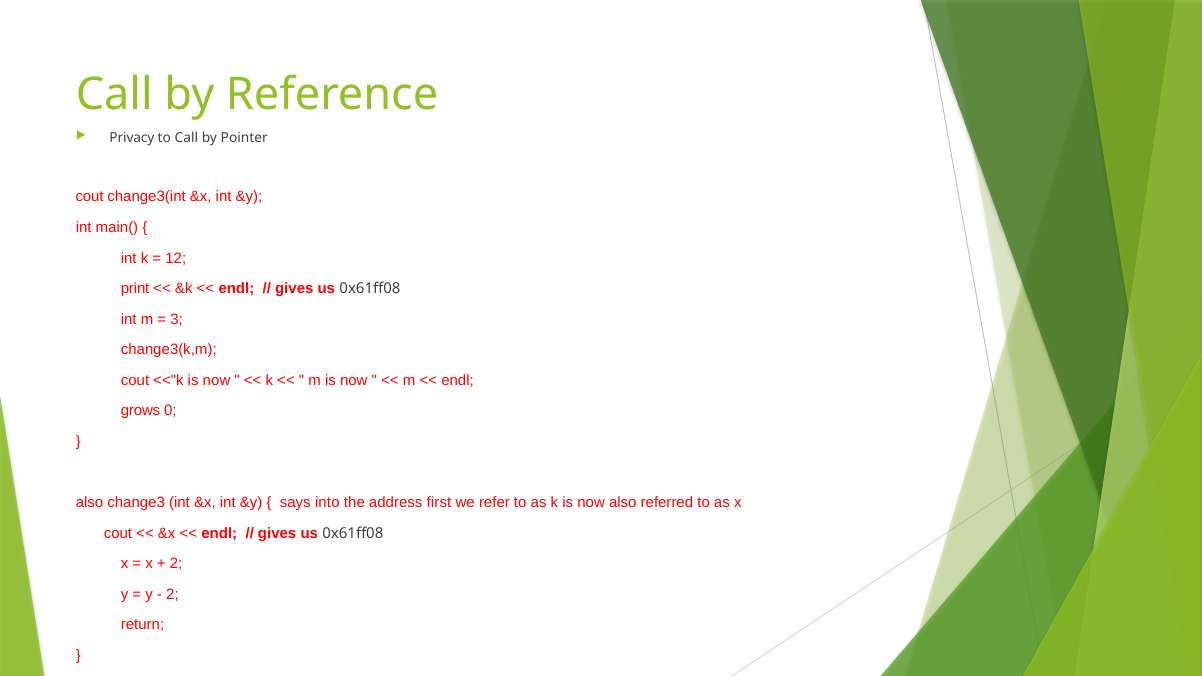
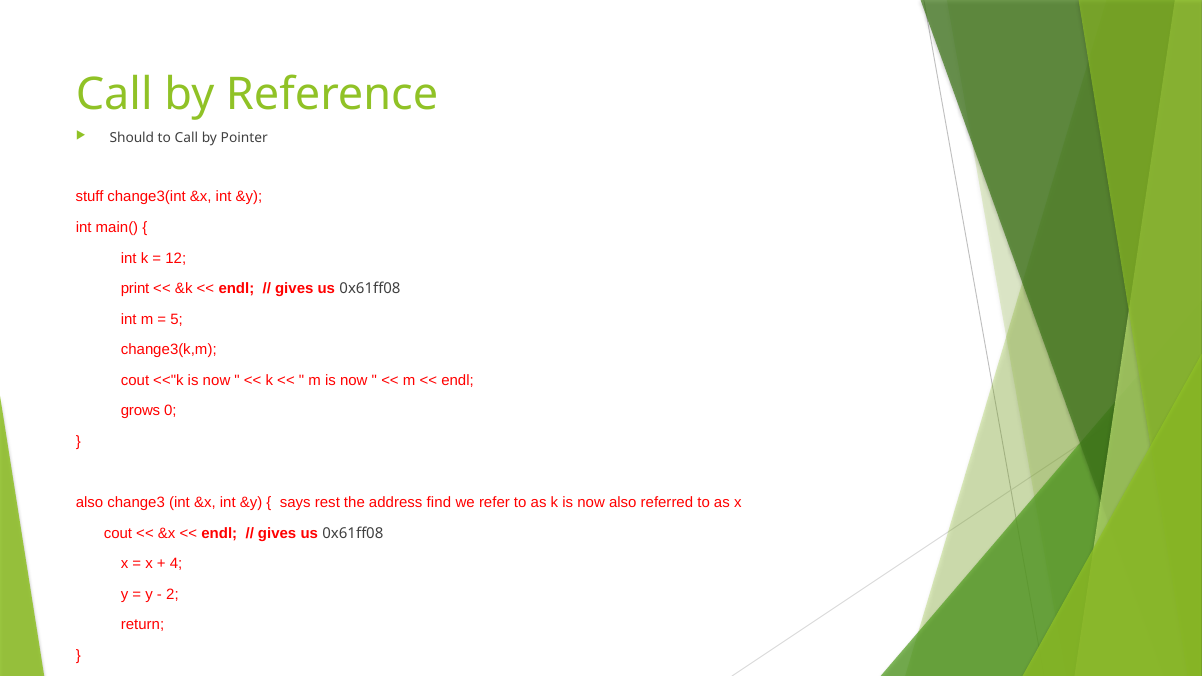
Privacy: Privacy -> Should
cout at (90, 197): cout -> stuff
3: 3 -> 5
into: into -> rest
first: first -> find
2 at (176, 564): 2 -> 4
